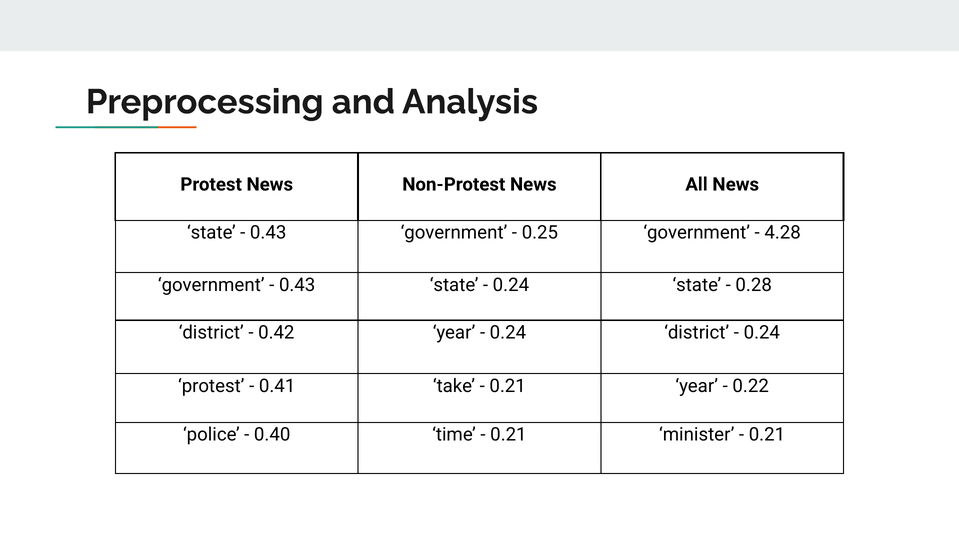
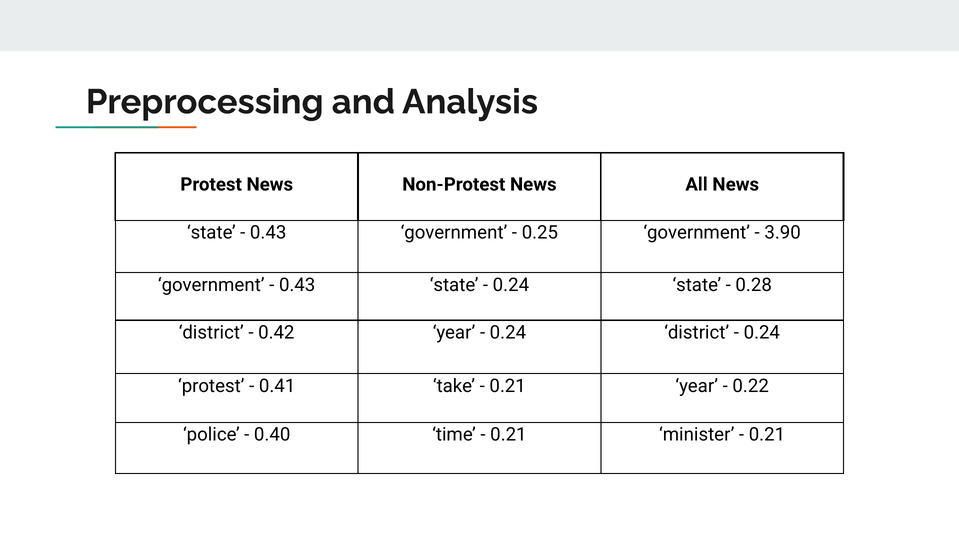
4.28: 4.28 -> 3.90
